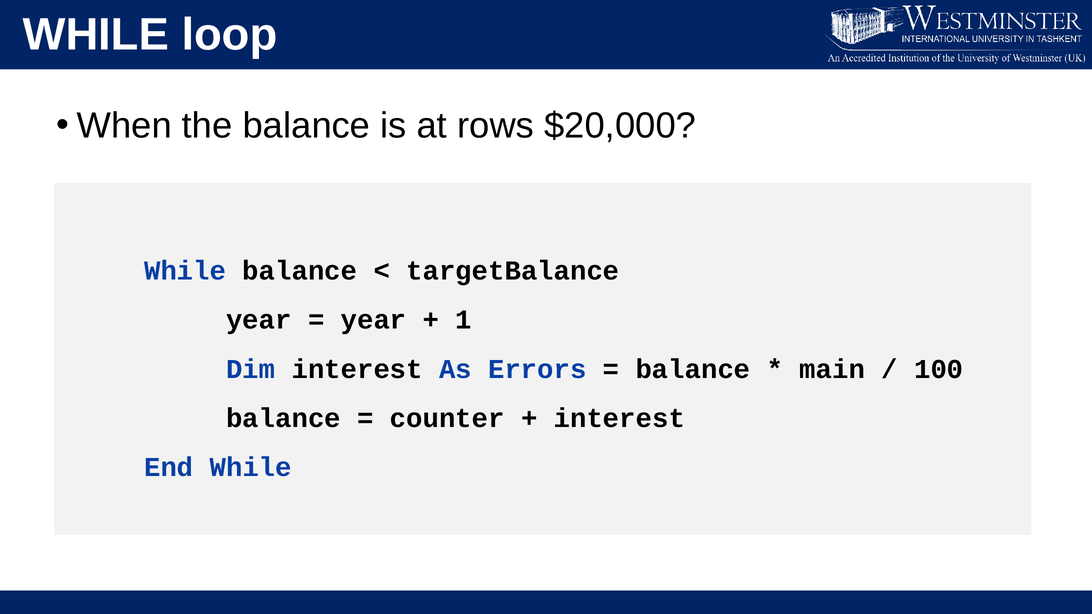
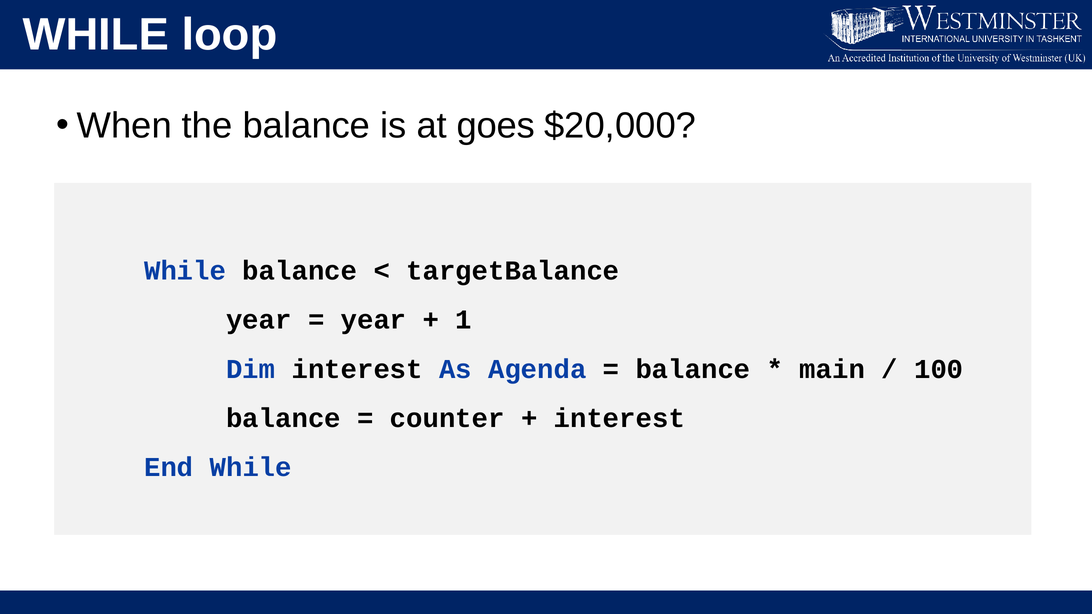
rows: rows -> goes
Errors: Errors -> Agenda
